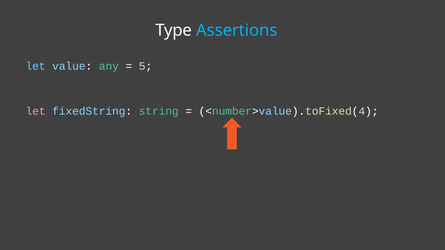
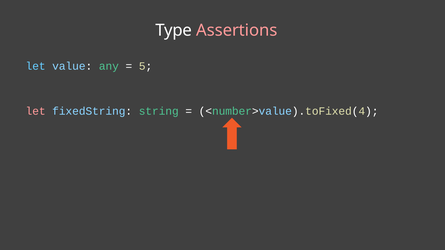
Assertions colour: light blue -> pink
